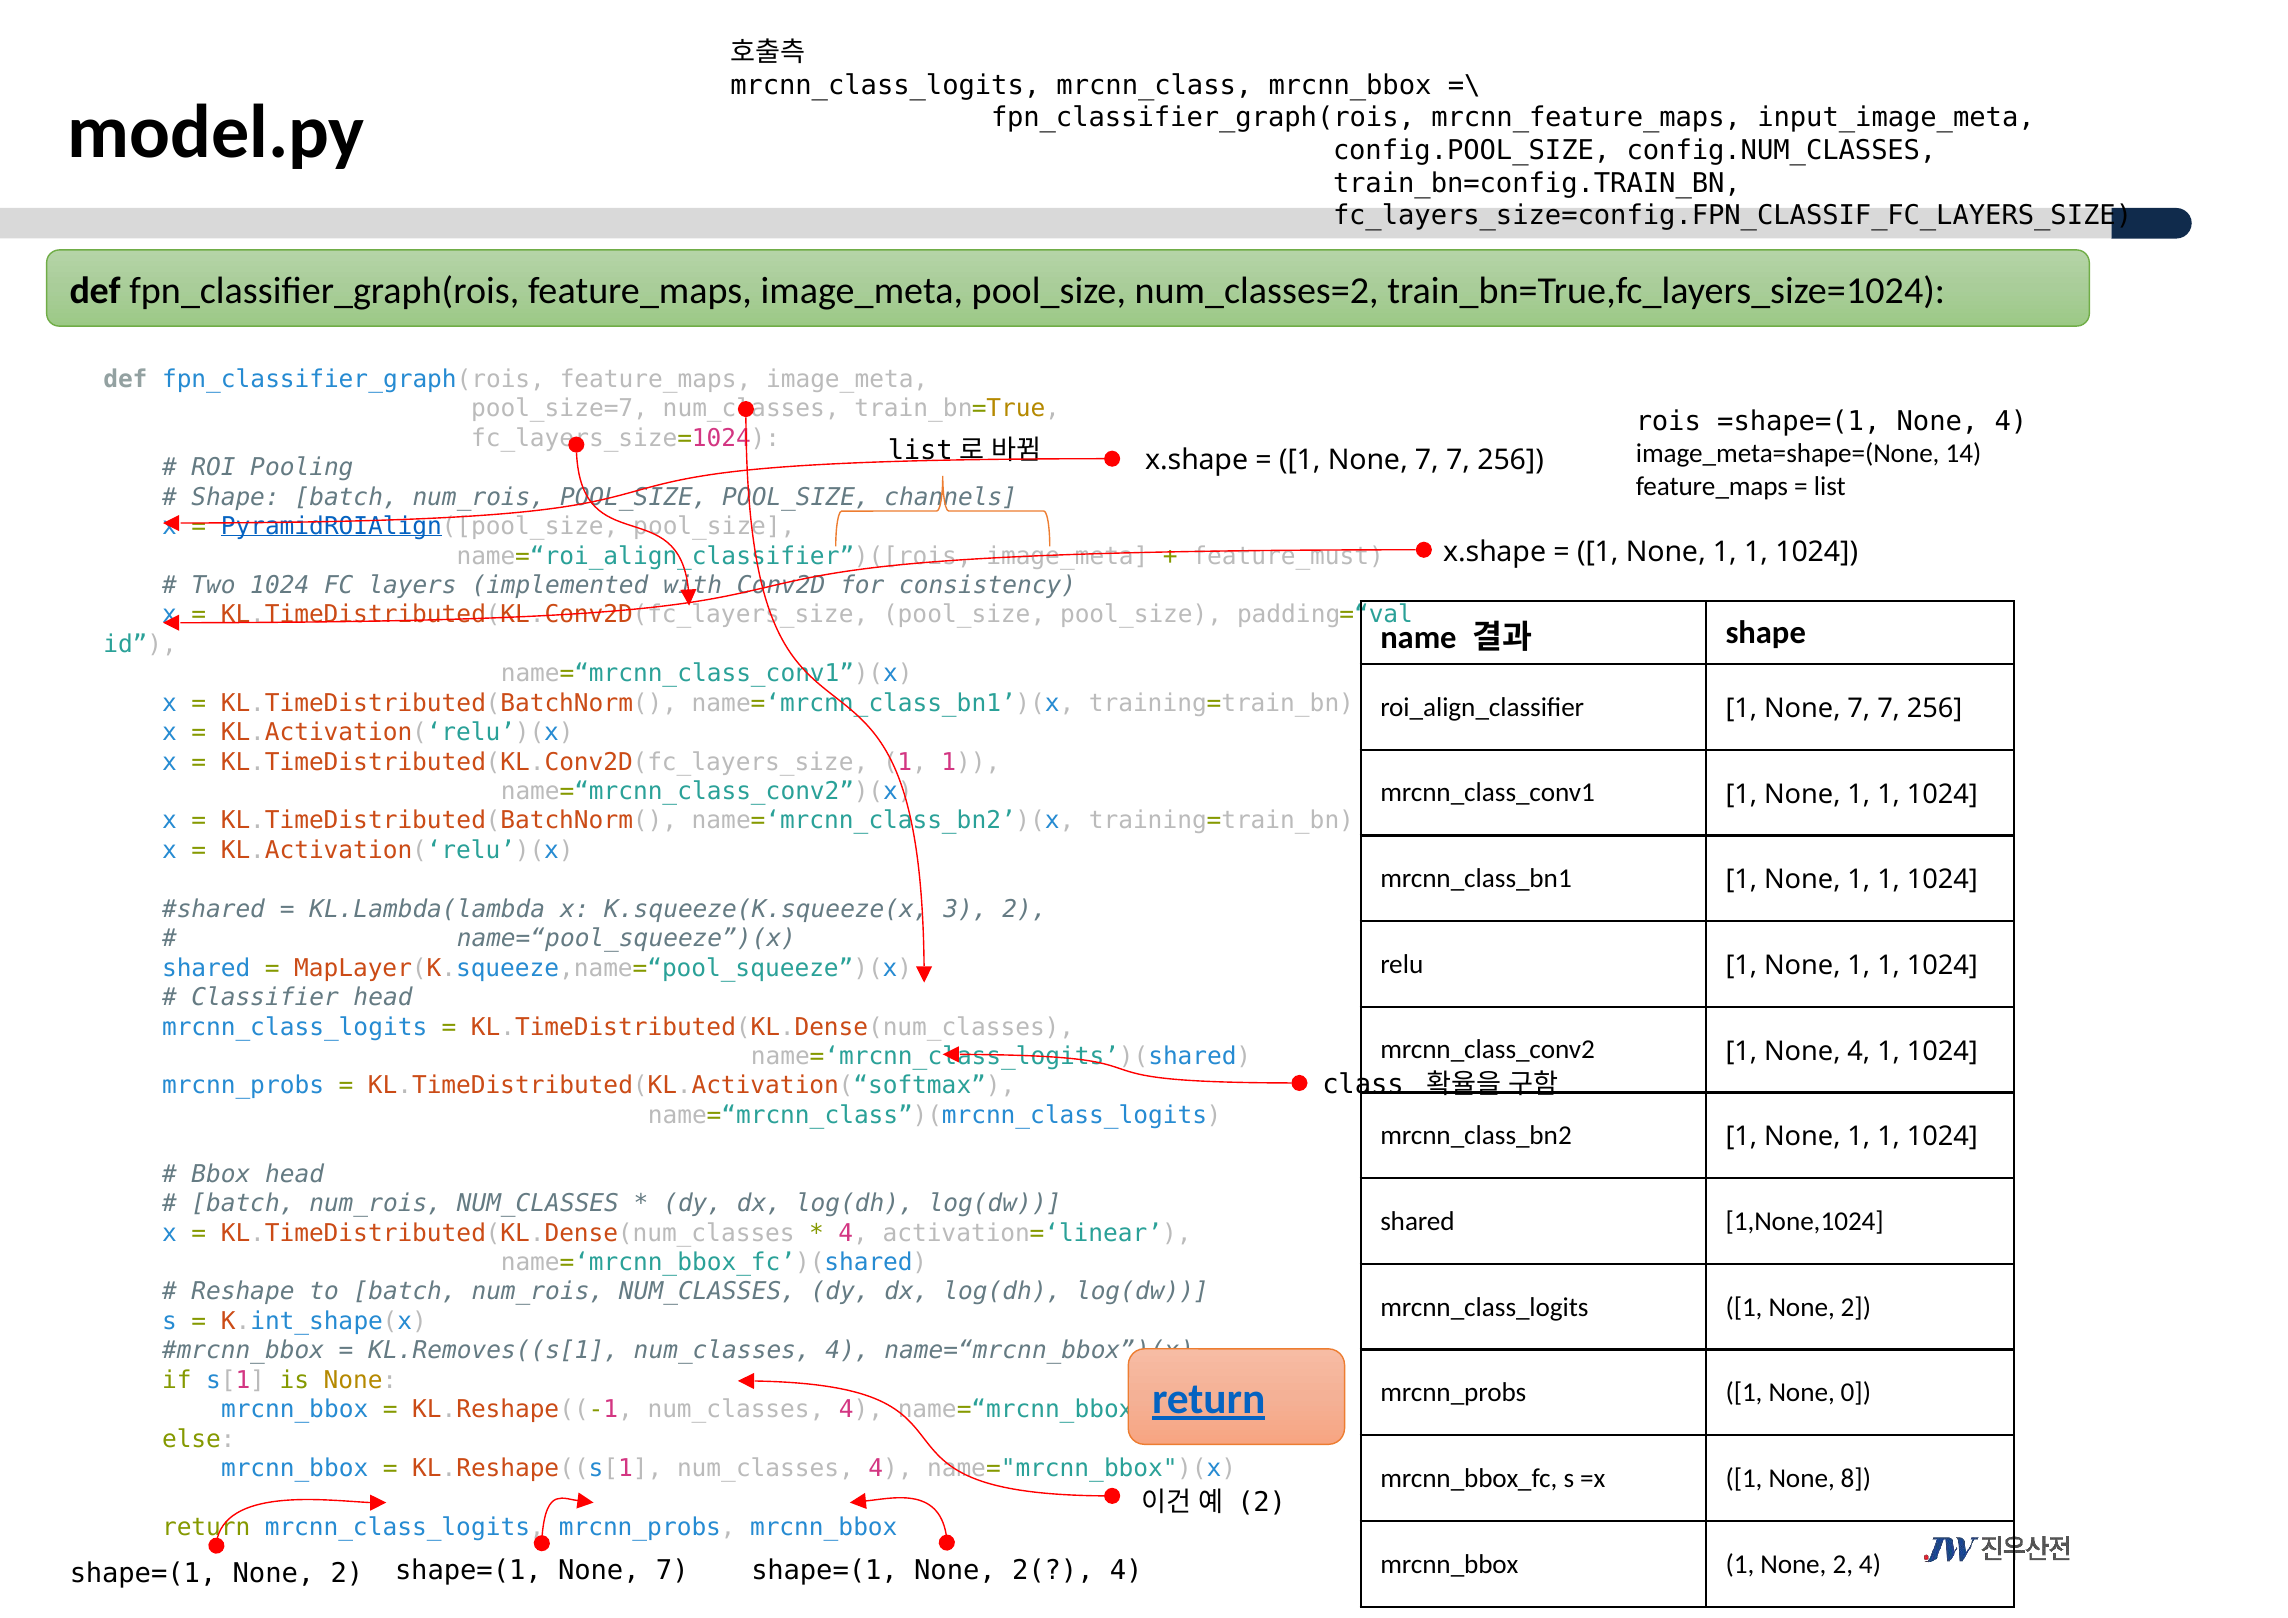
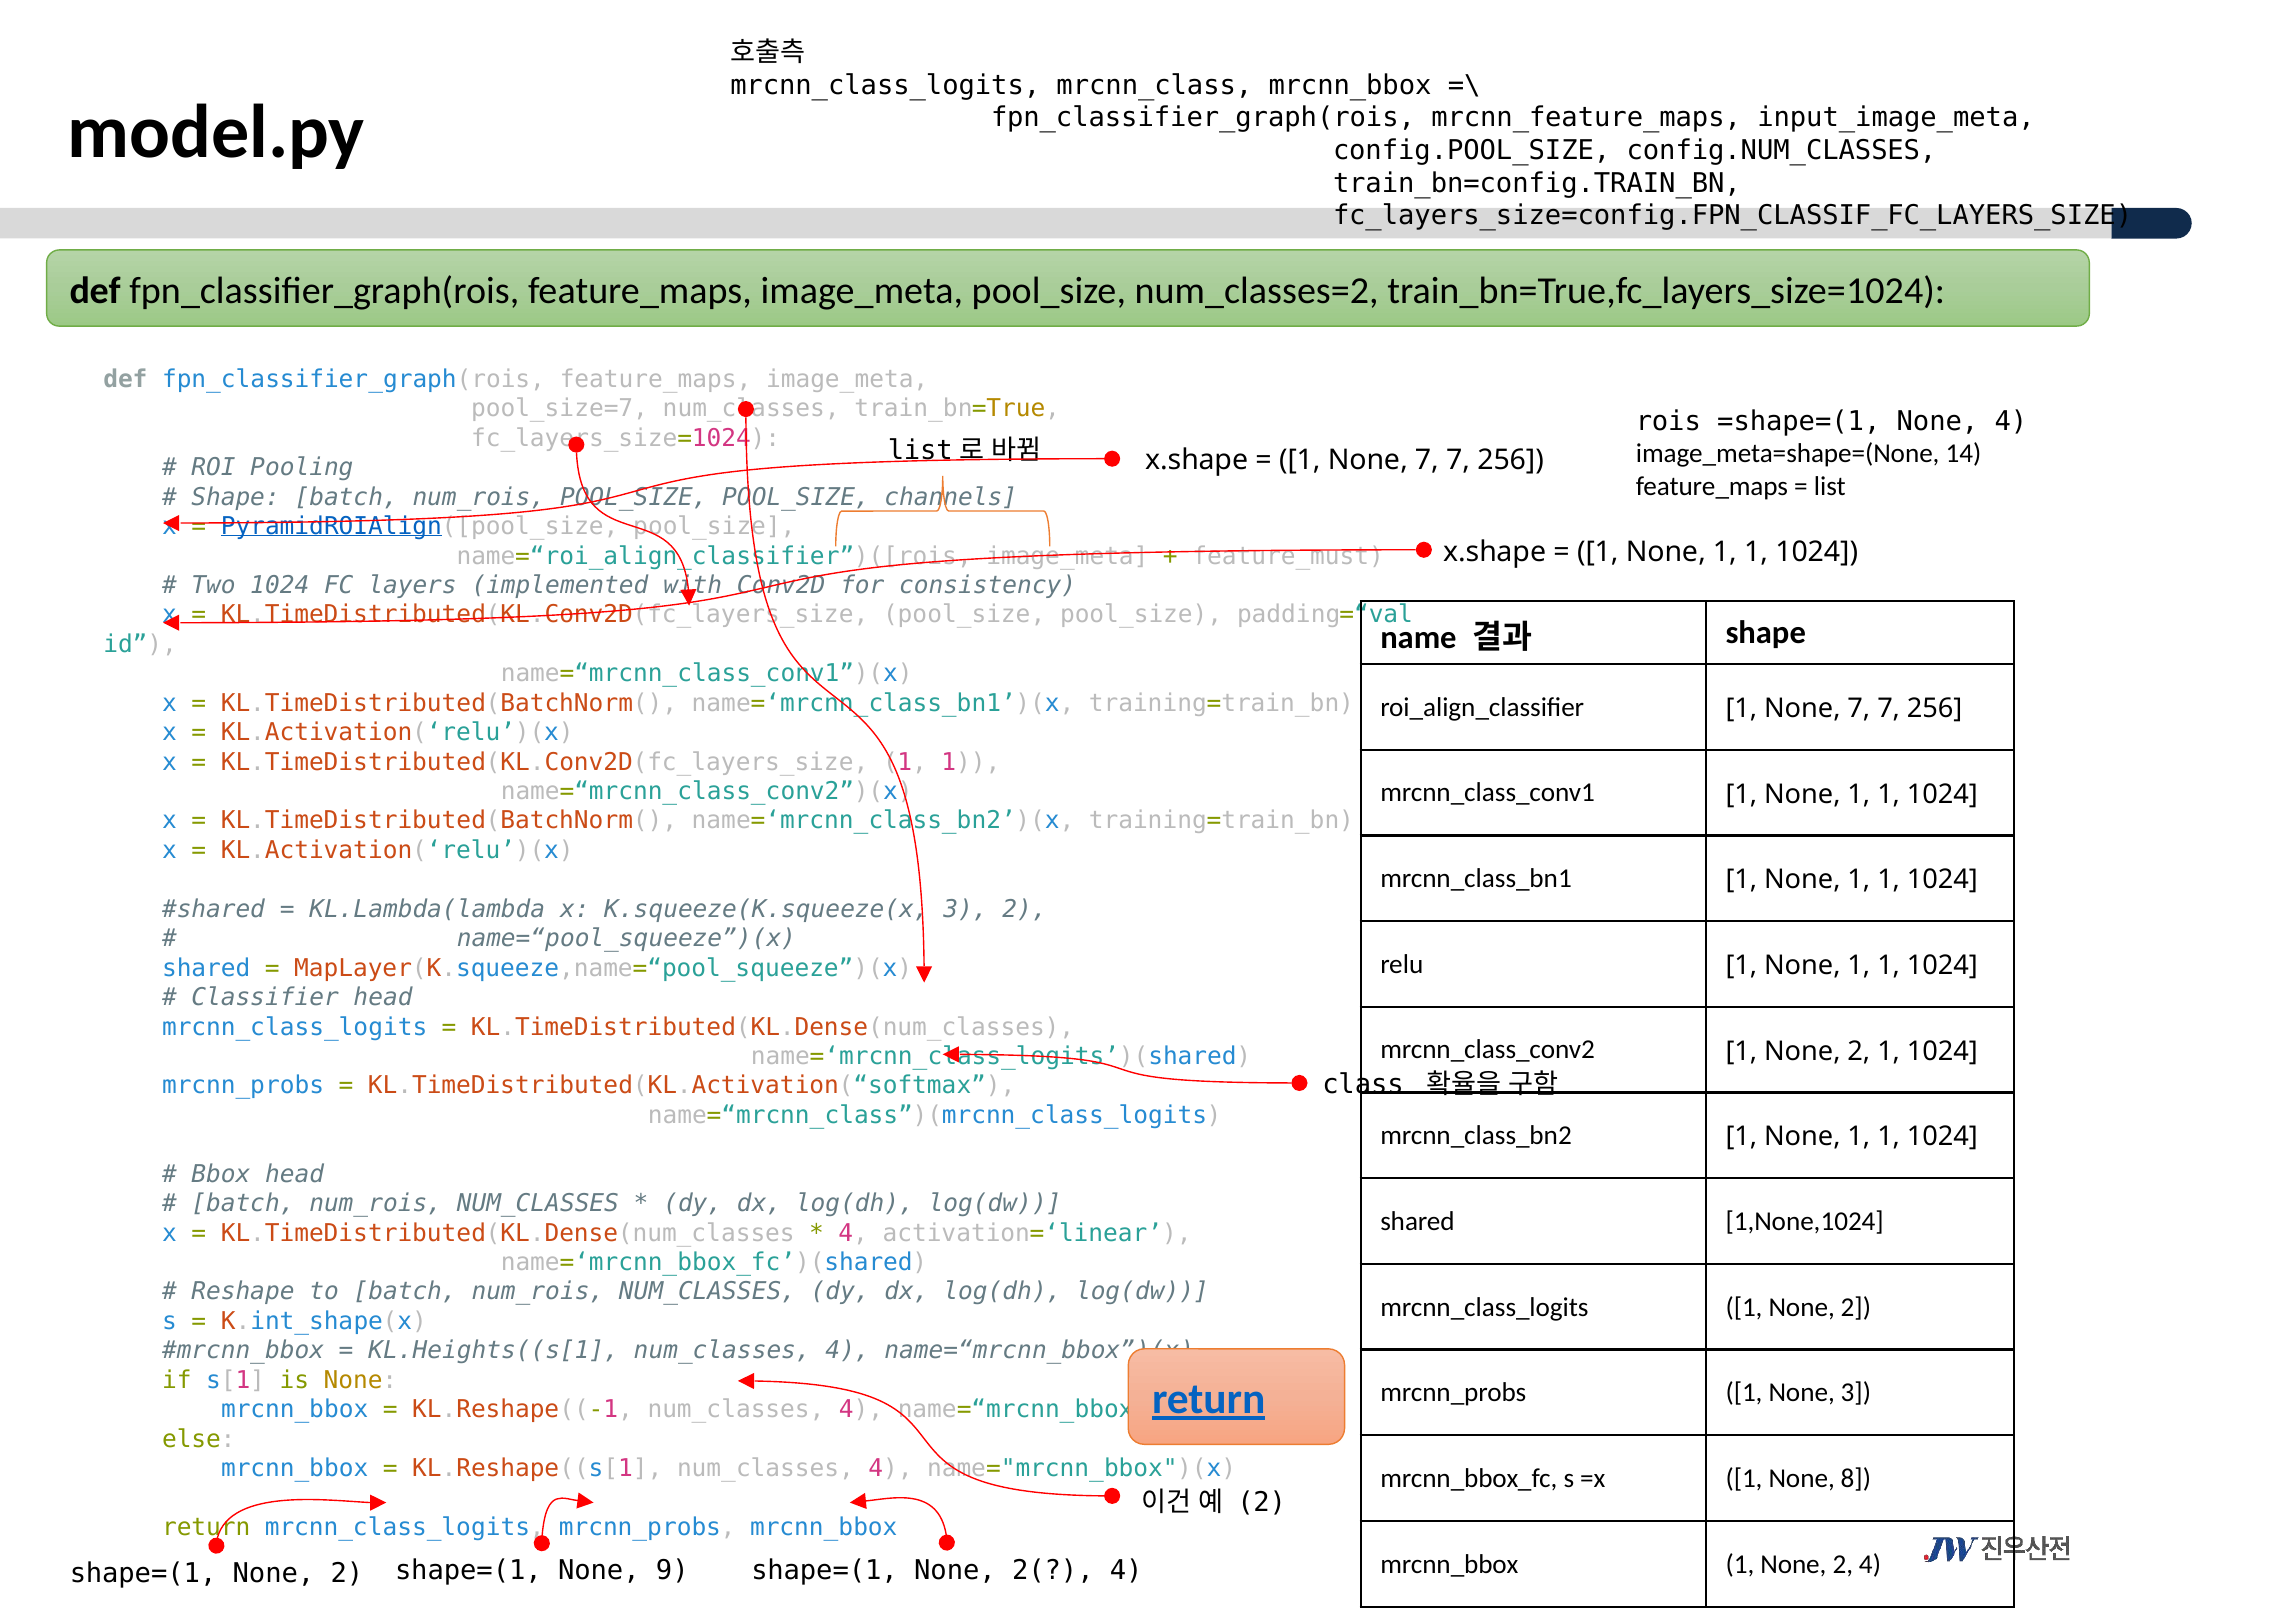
4 at (1859, 1051): 4 -> 2
KL.Removes((s[1: KL.Removes((s[1 -> KL.Heights((s[1
None 0: 0 -> 3
shape=(1 None 7: 7 -> 9
